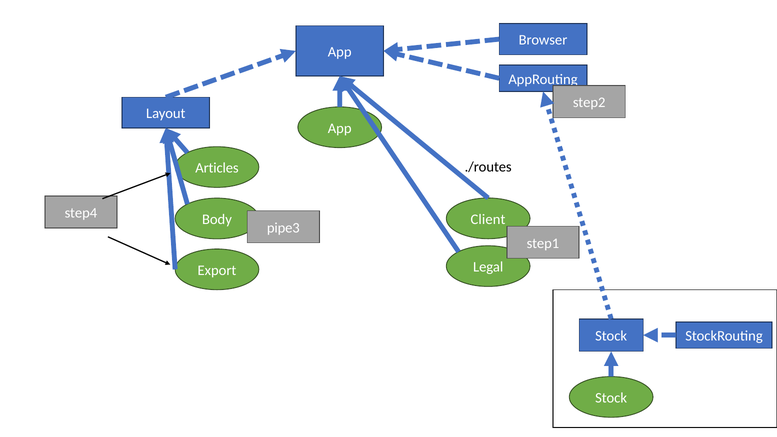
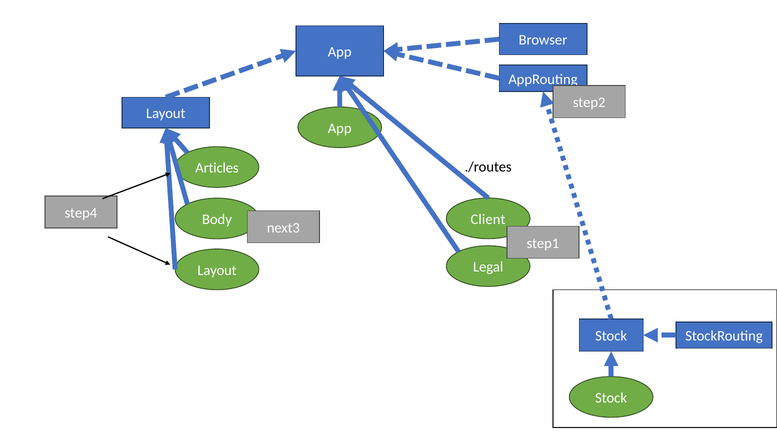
pipe3: pipe3 -> next3
Export at (217, 270): Export -> Layout
